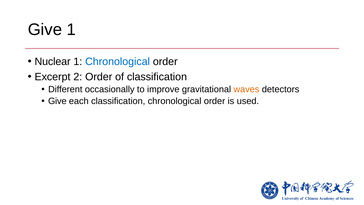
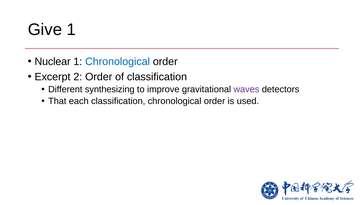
occasionally: occasionally -> synthesizing
waves colour: orange -> purple
Give at (57, 101): Give -> That
